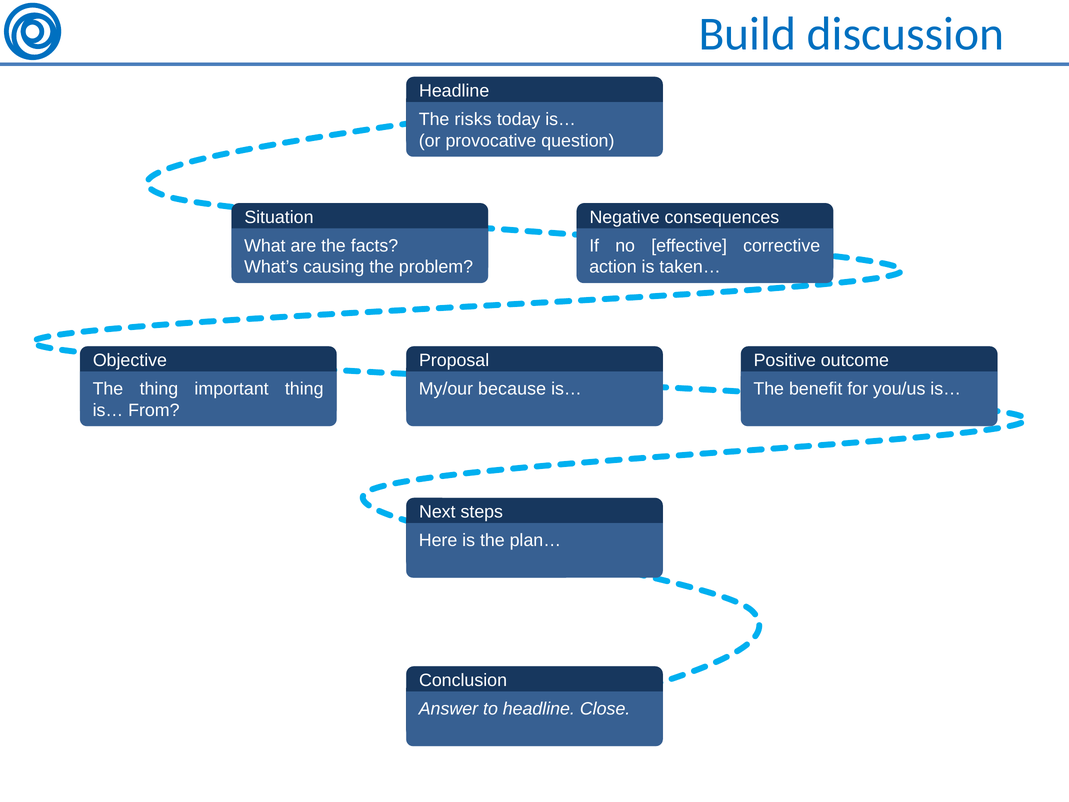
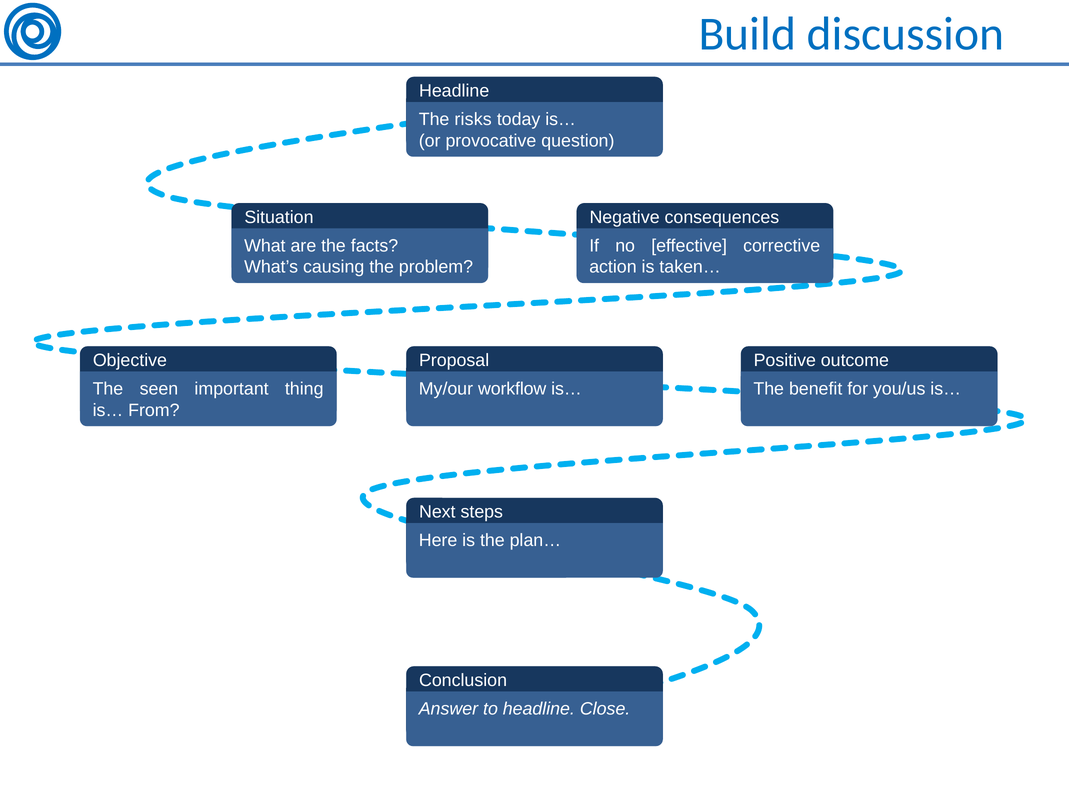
The thing: thing -> seen
because: because -> workflow
